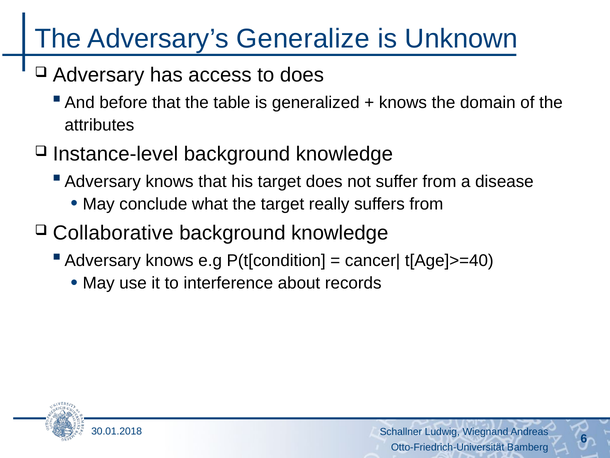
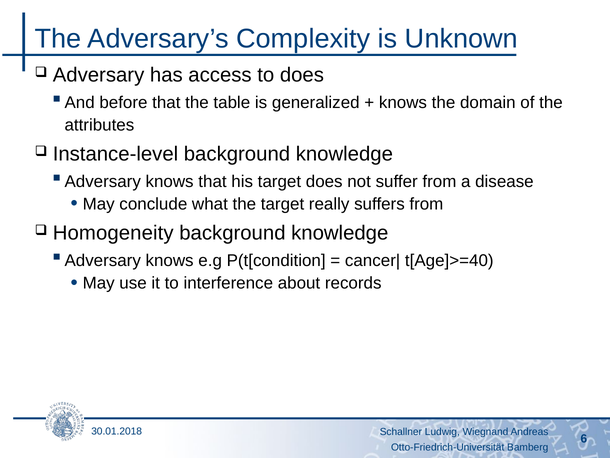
Generalize: Generalize -> Complexity
Collaborative: Collaborative -> Homogeneity
